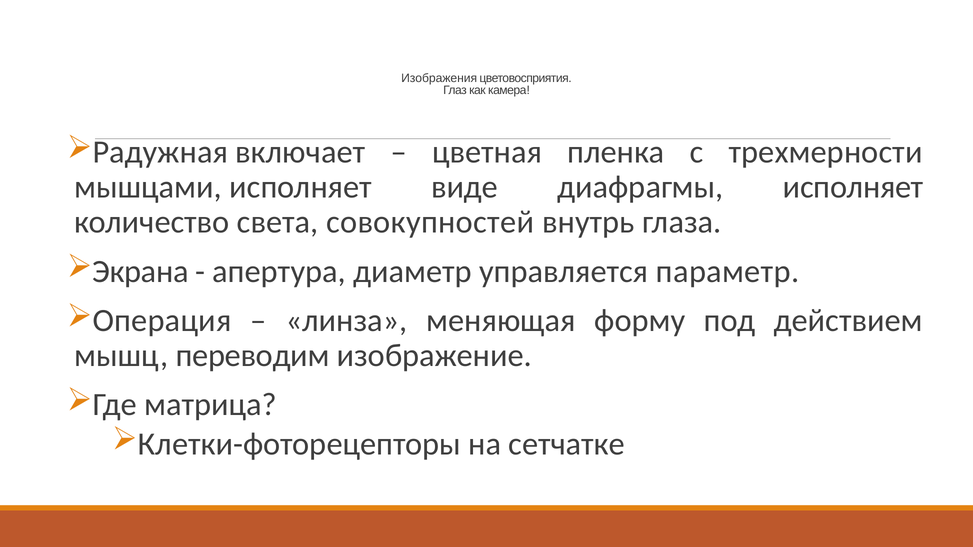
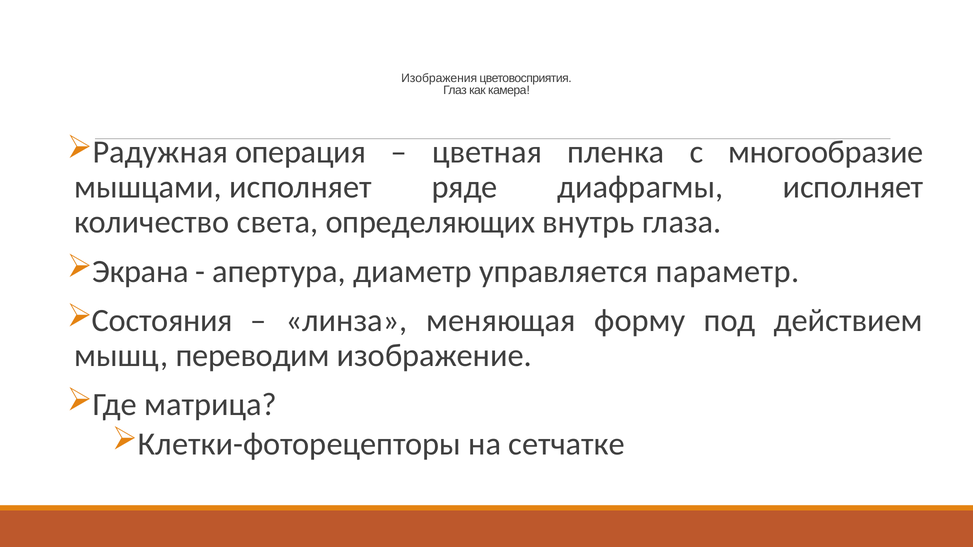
включает: включает -> операция
трехмерности: трехмерности -> многообразие
виде: виде -> ряде
совокупностей: совокупностей -> определяющих
Операция: Операция -> Состояния
